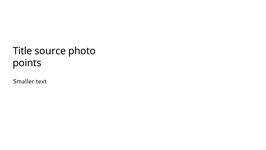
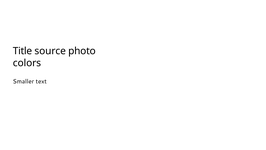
points: points -> colors
